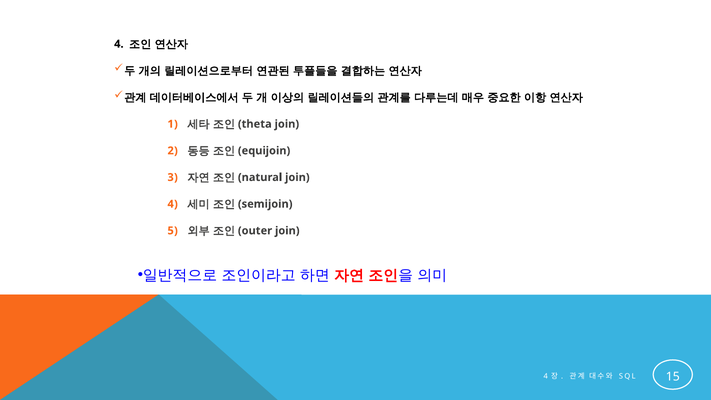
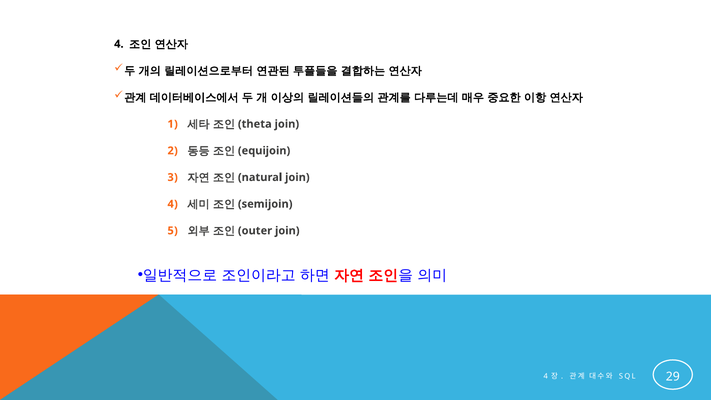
15: 15 -> 29
